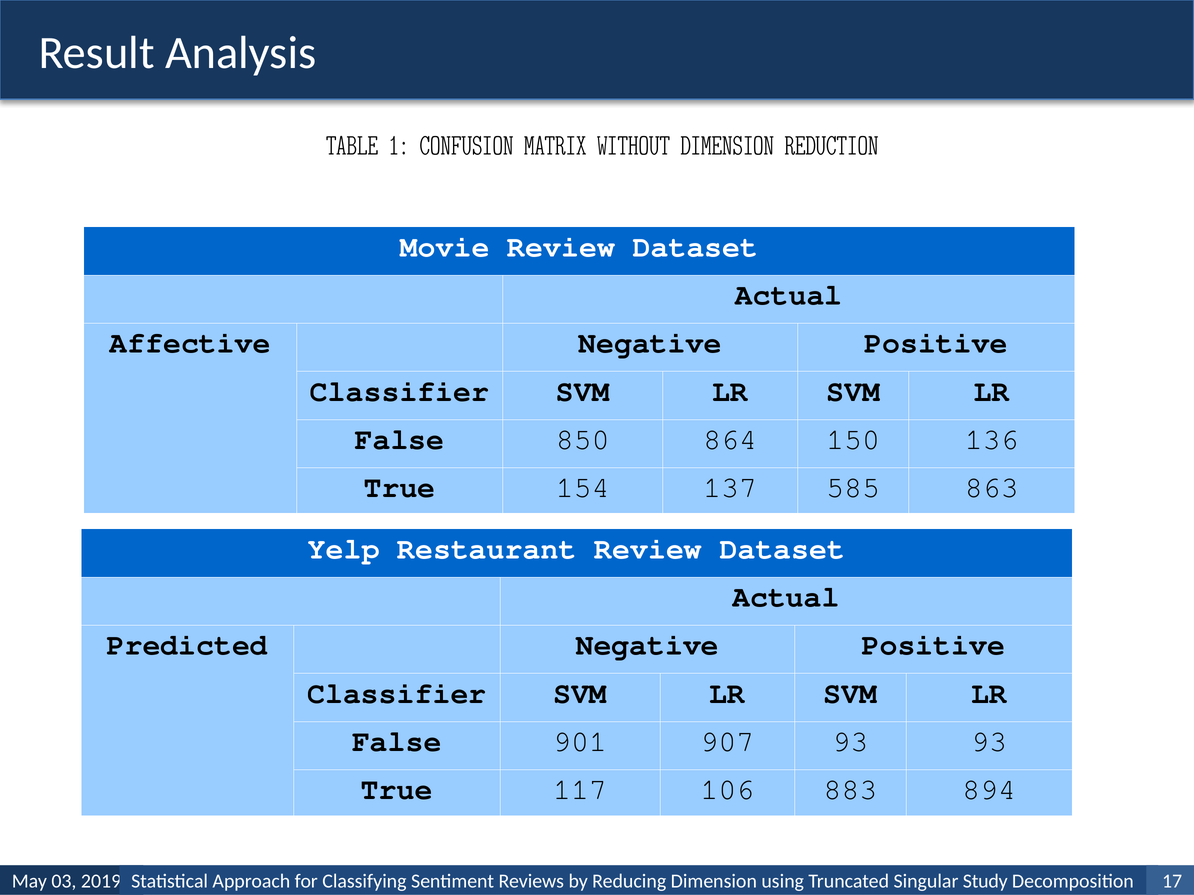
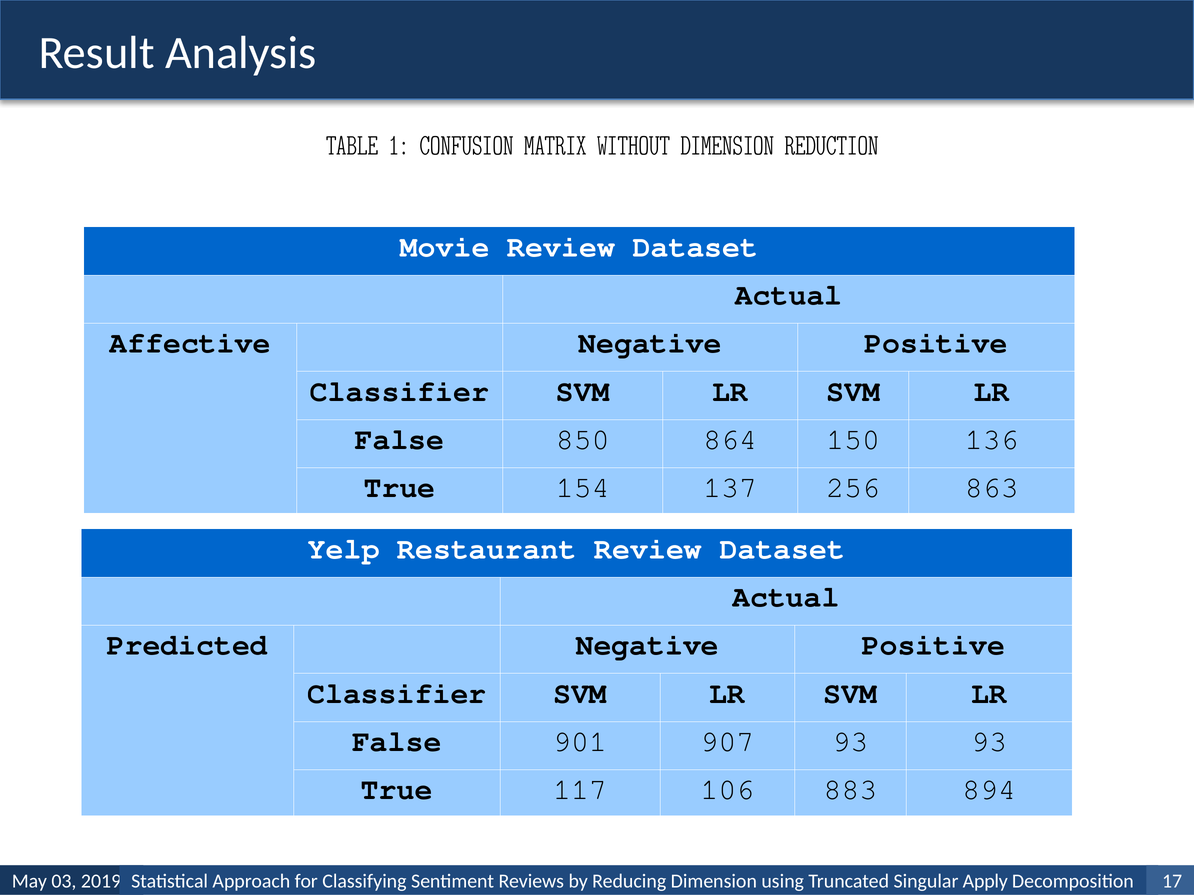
585: 585 -> 256
Study: Study -> Apply
